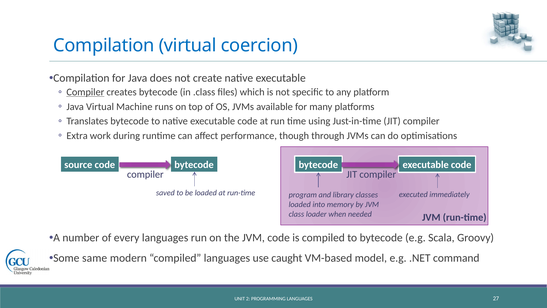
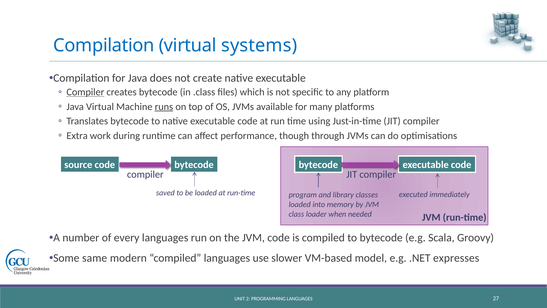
coercion: coercion -> systems
runs underline: none -> present
caught: caught -> slower
command: command -> expresses
